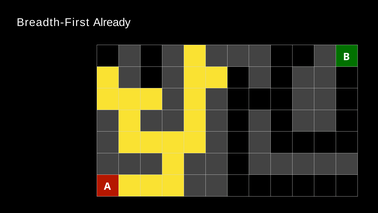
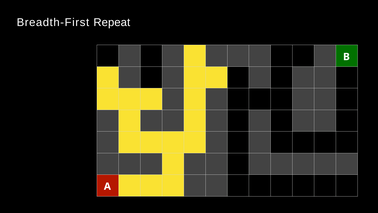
Already: Already -> Repeat
